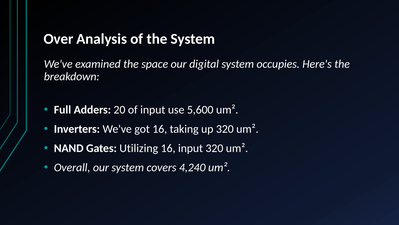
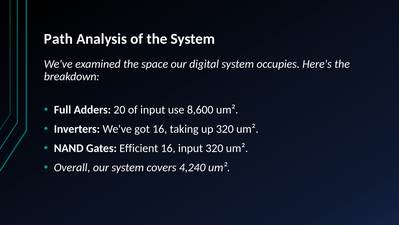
Over: Over -> Path
5,600: 5,600 -> 8,600
Utilizing: Utilizing -> Efficient
